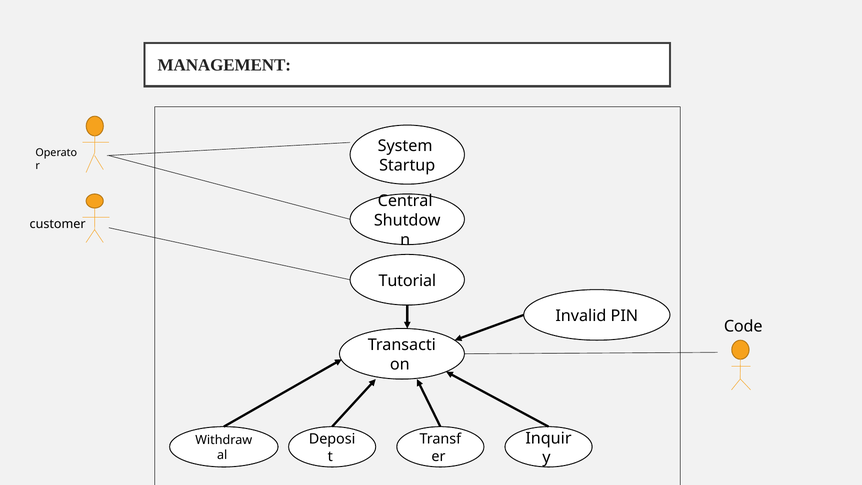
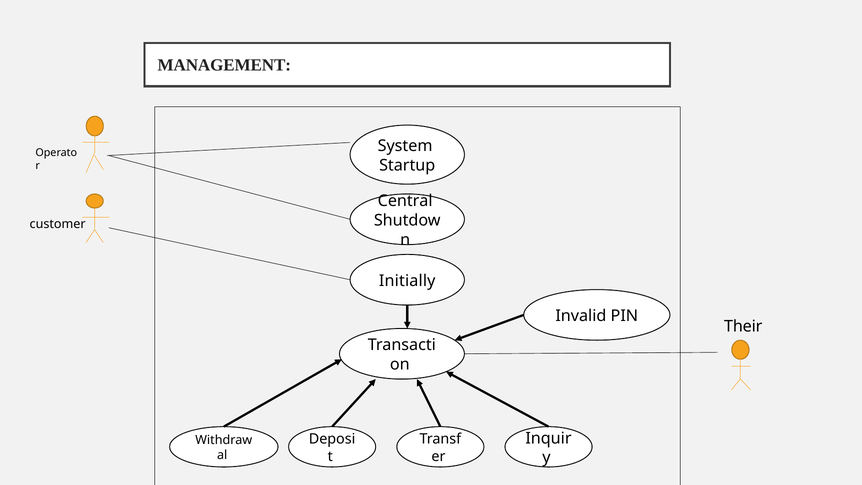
Tutorial: Tutorial -> Initially
Code: Code -> Their
